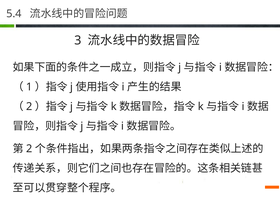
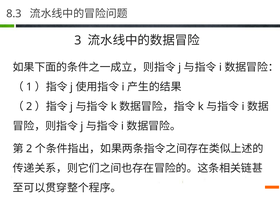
5.4: 5.4 -> 8.3
